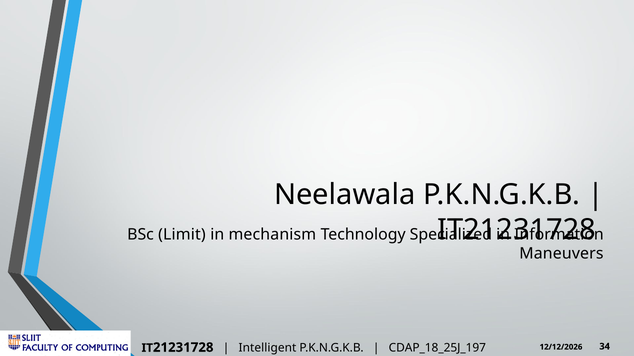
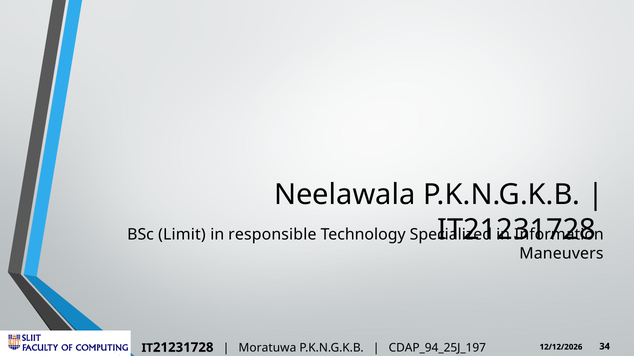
mechanism: mechanism -> responsible
Intelligent: Intelligent -> Moratuwa
CDAP_18_25J_197: CDAP_18_25J_197 -> CDAP_94_25J_197
